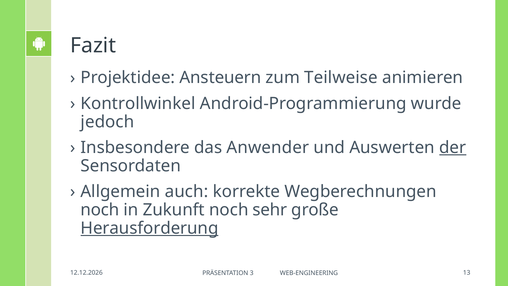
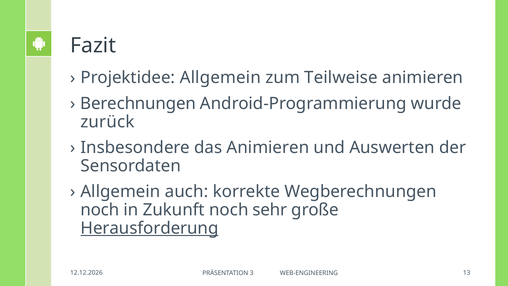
Projektidee Ansteuern: Ansteuern -> Allgemein
Kontrollwinkel: Kontrollwinkel -> Berechnungen
jedoch: jedoch -> zurück
das Anwender: Anwender -> Animieren
der underline: present -> none
